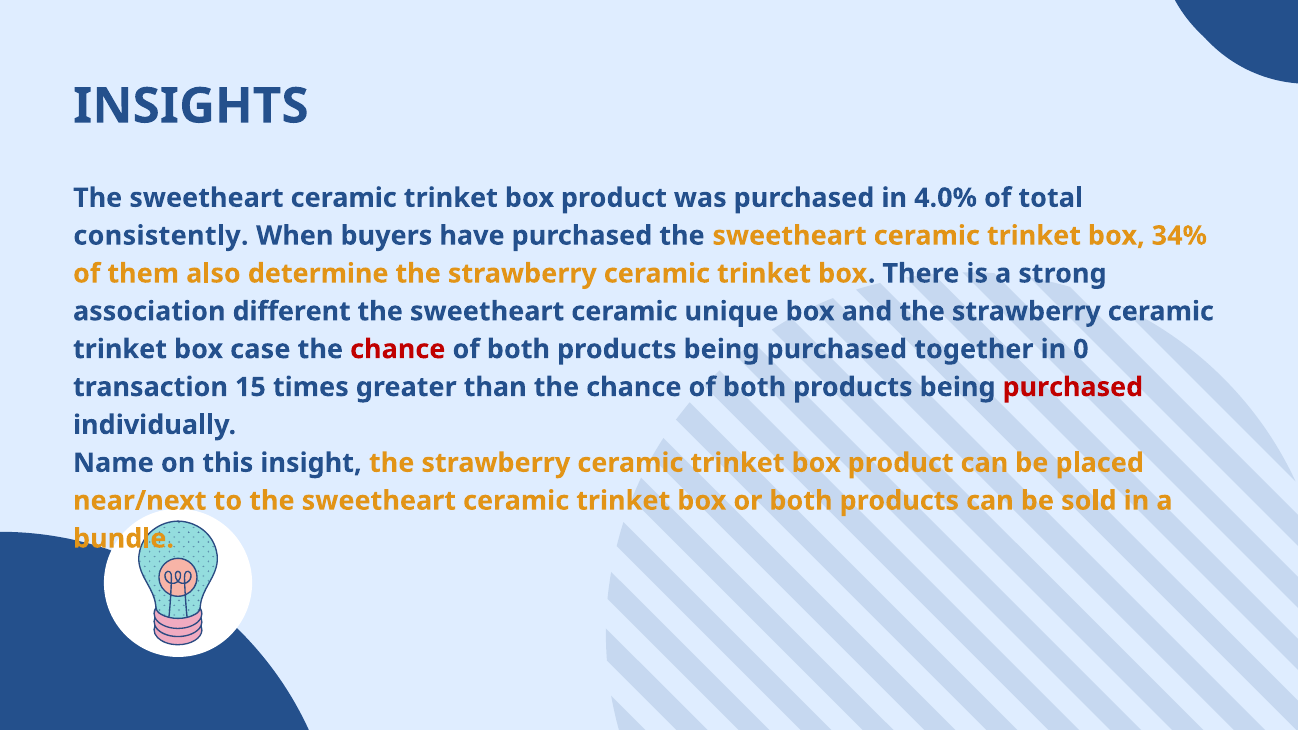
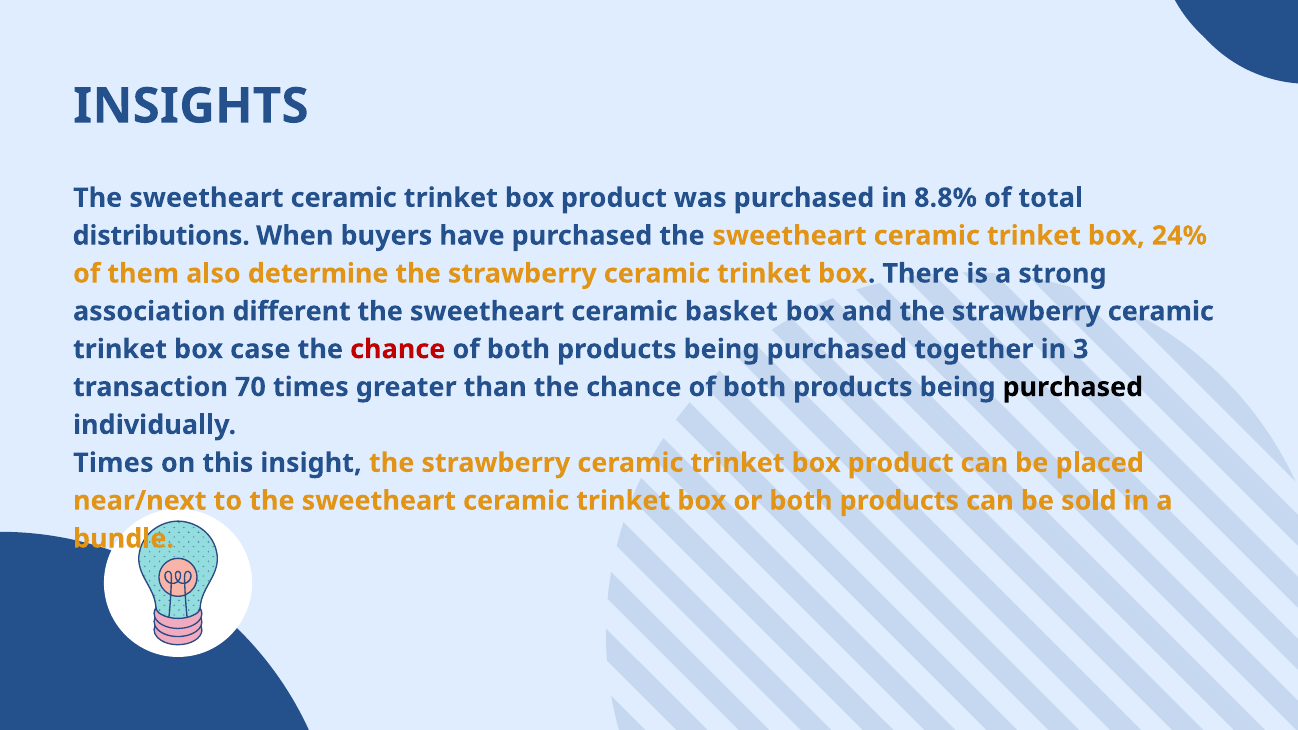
4.0%: 4.0% -> 8.8%
consistently: consistently -> distributions
34%: 34% -> 24%
unique: unique -> basket
0: 0 -> 3
15: 15 -> 70
purchased at (1073, 387) colour: red -> black
Name at (113, 463): Name -> Times
